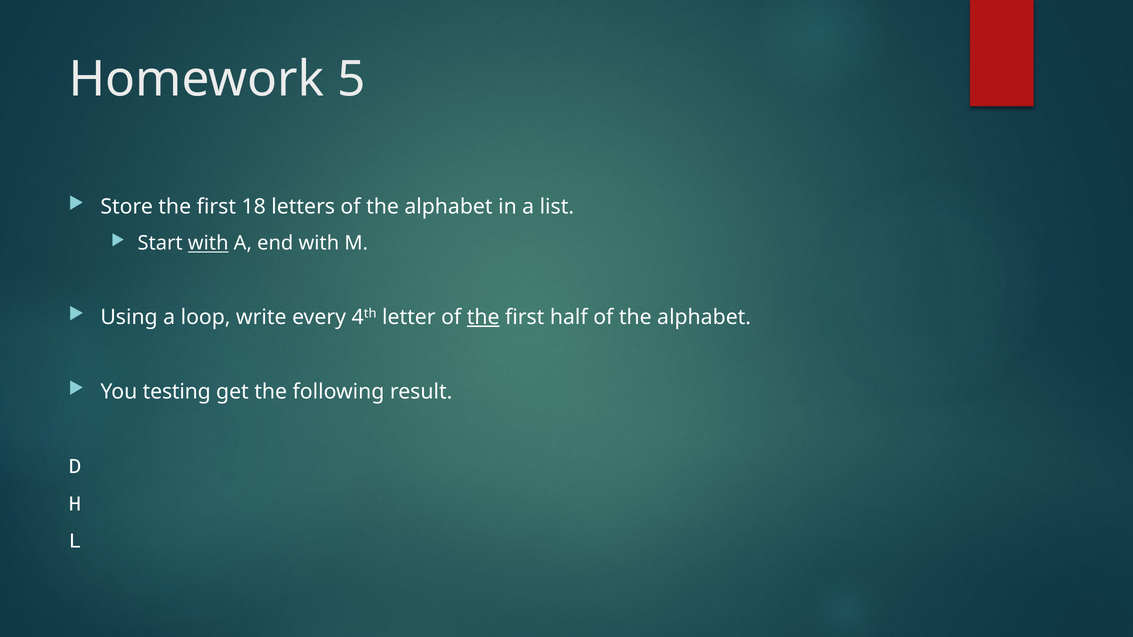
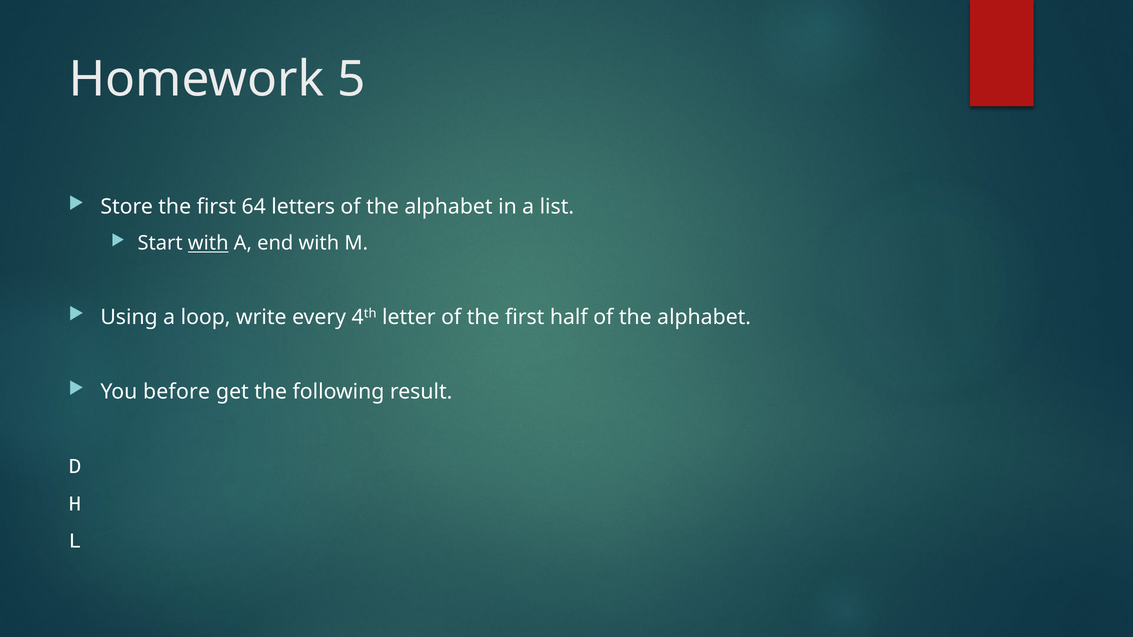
18: 18 -> 64
the at (483, 317) underline: present -> none
testing: testing -> before
